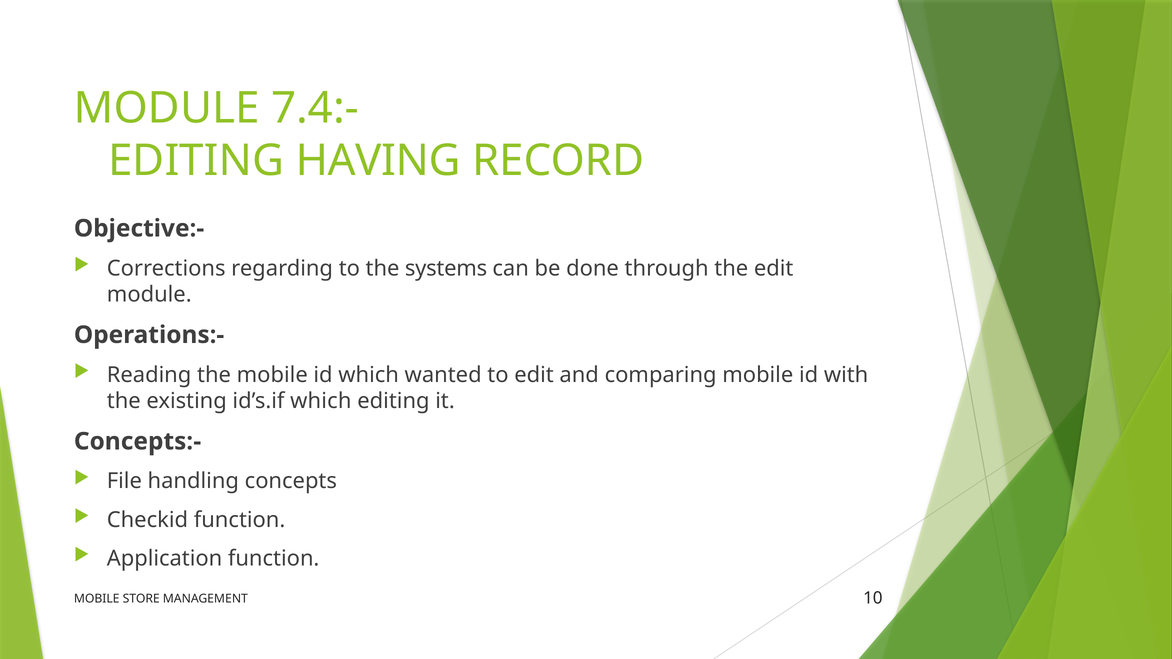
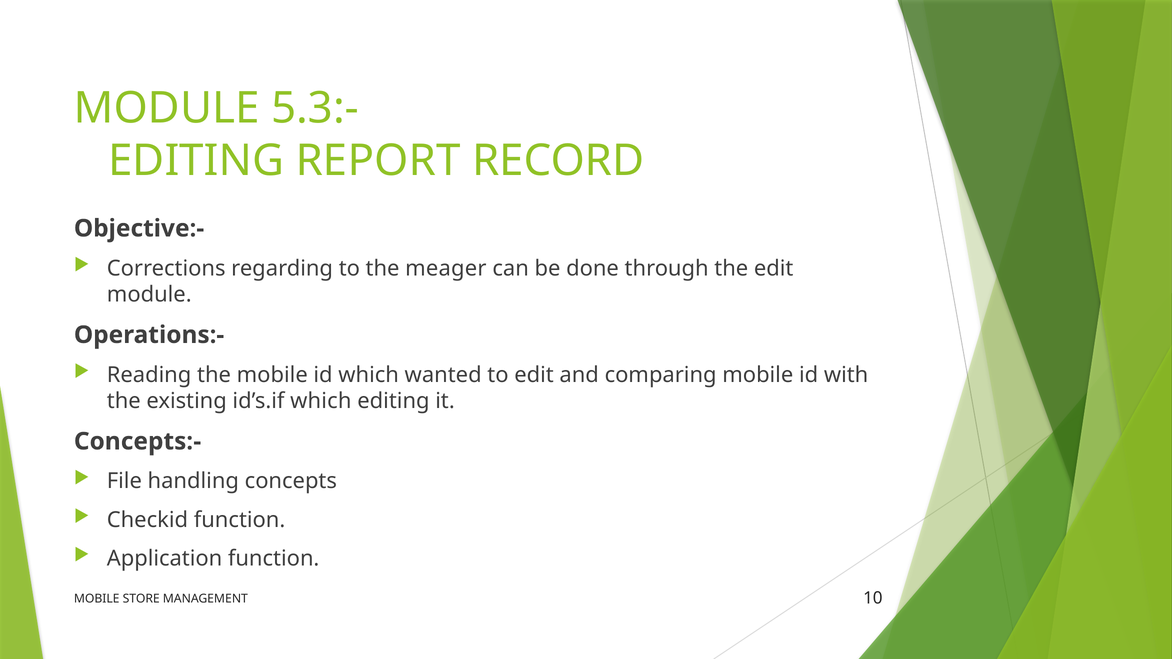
7.4:-: 7.4:- -> 5.3:-
HAVING: HAVING -> REPORT
systems: systems -> meager
